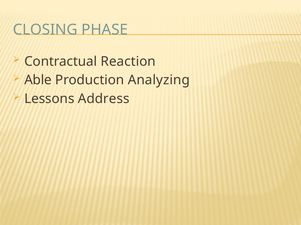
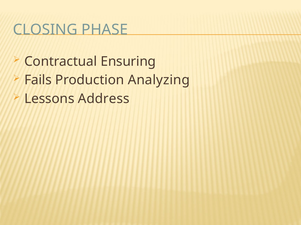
Reaction: Reaction -> Ensuring
Able: Able -> Fails
